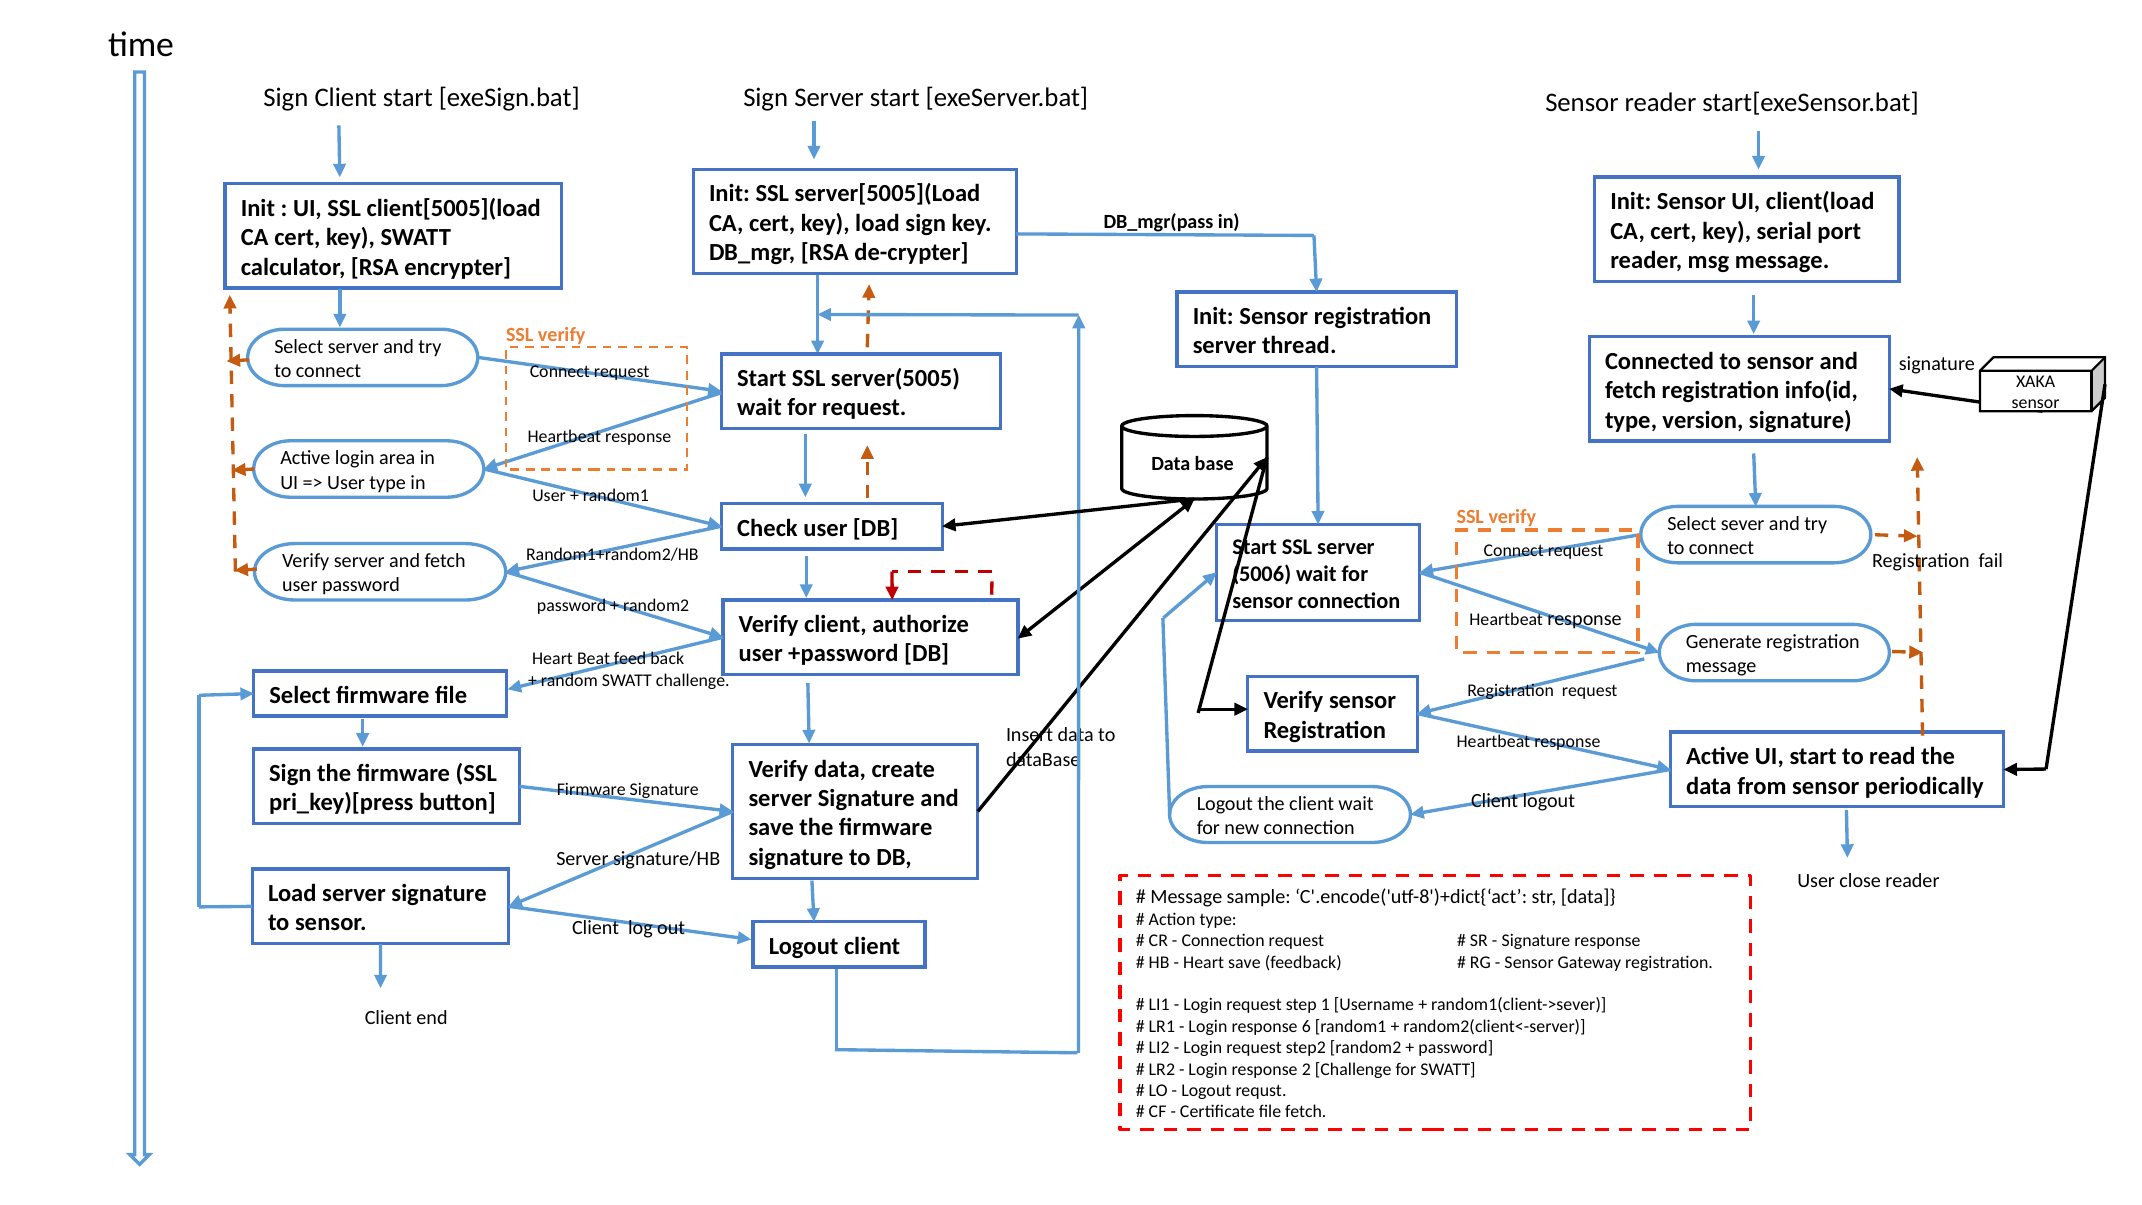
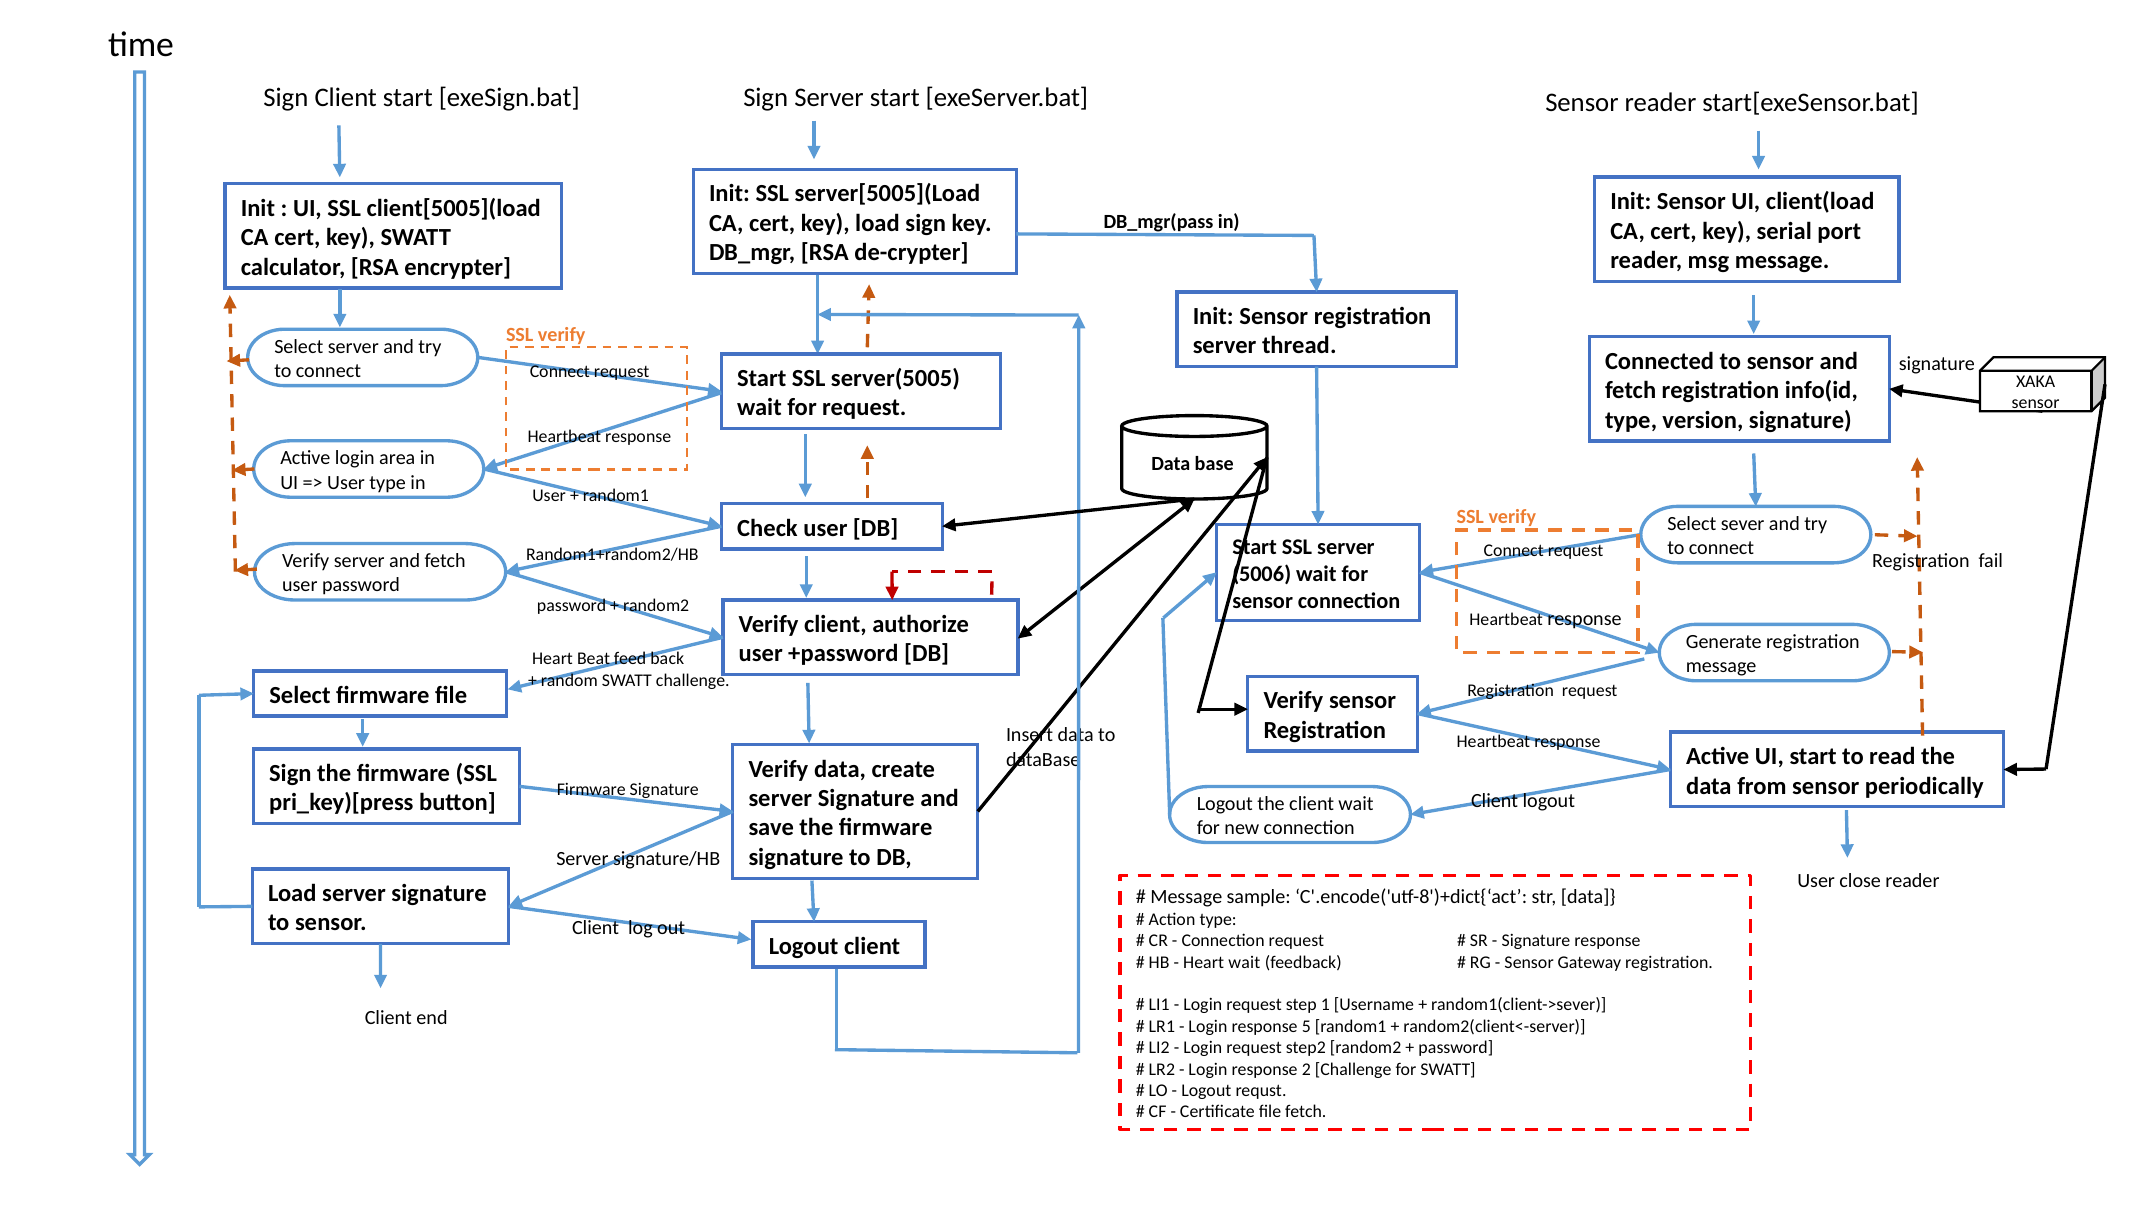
Heart save: save -> wait
6: 6 -> 5
